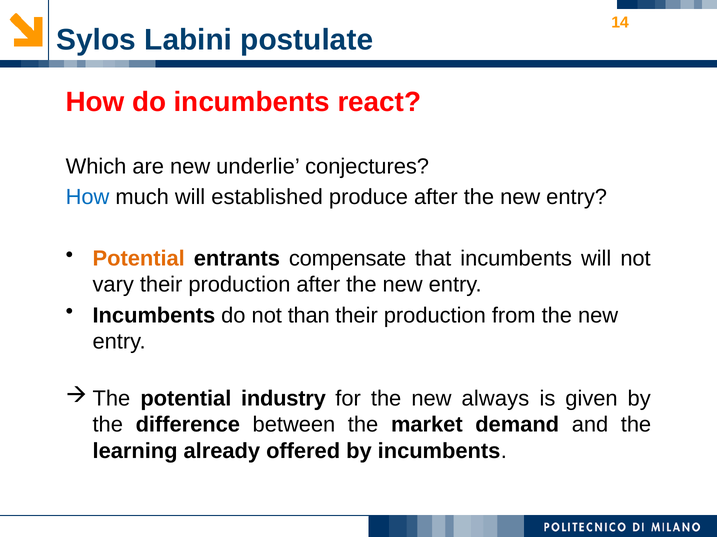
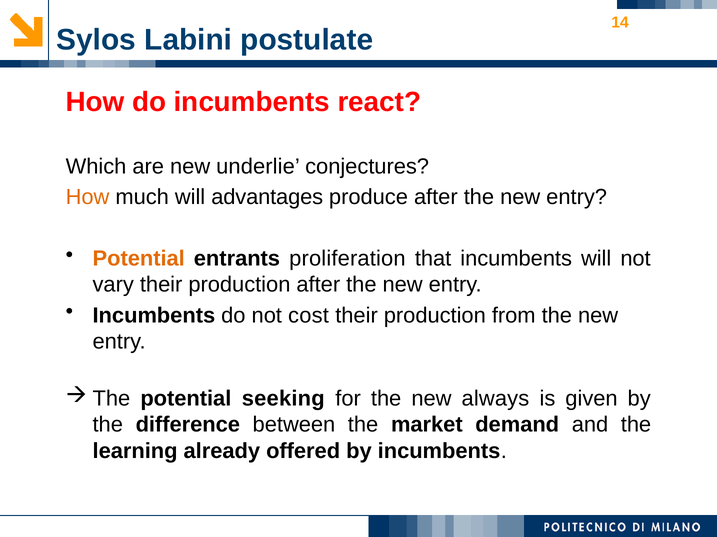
How at (88, 197) colour: blue -> orange
established: established -> advantages
compensate: compensate -> proliferation
than: than -> cost
industry: industry -> seeking
